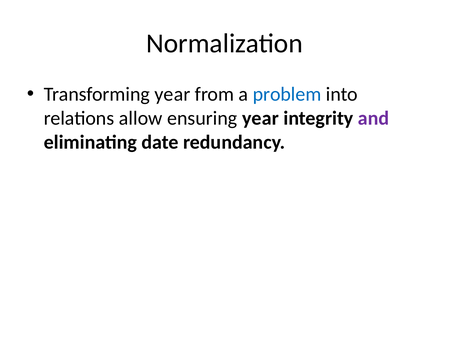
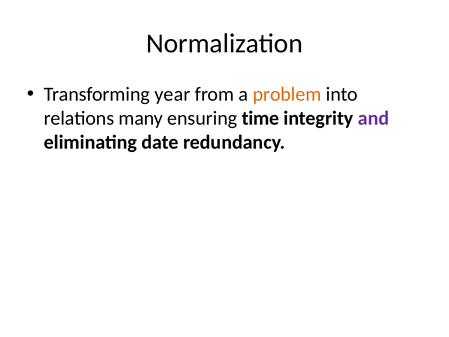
problem colour: blue -> orange
allow: allow -> many
ensuring year: year -> time
